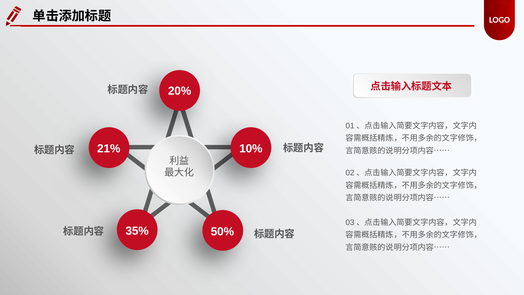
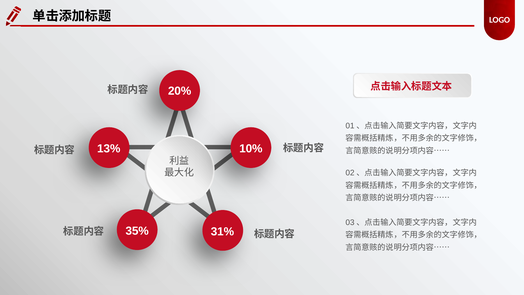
21%: 21% -> 13%
50%: 50% -> 31%
